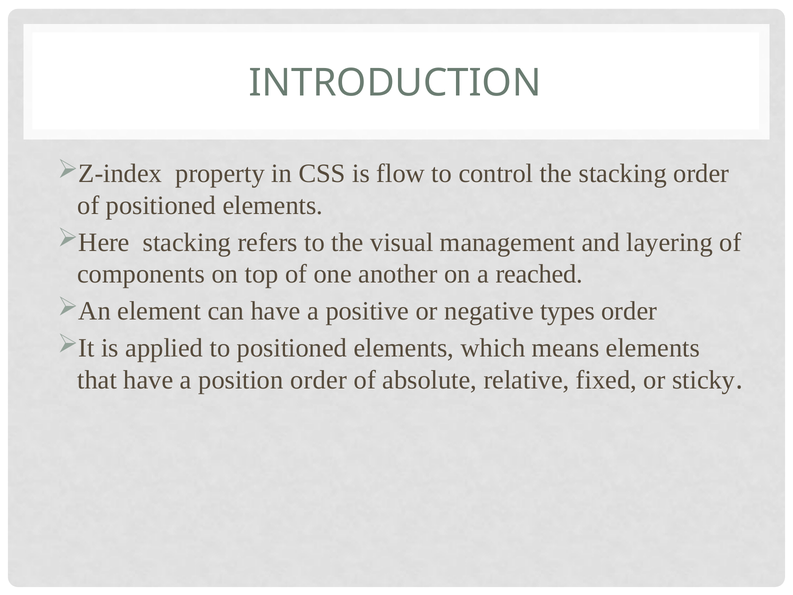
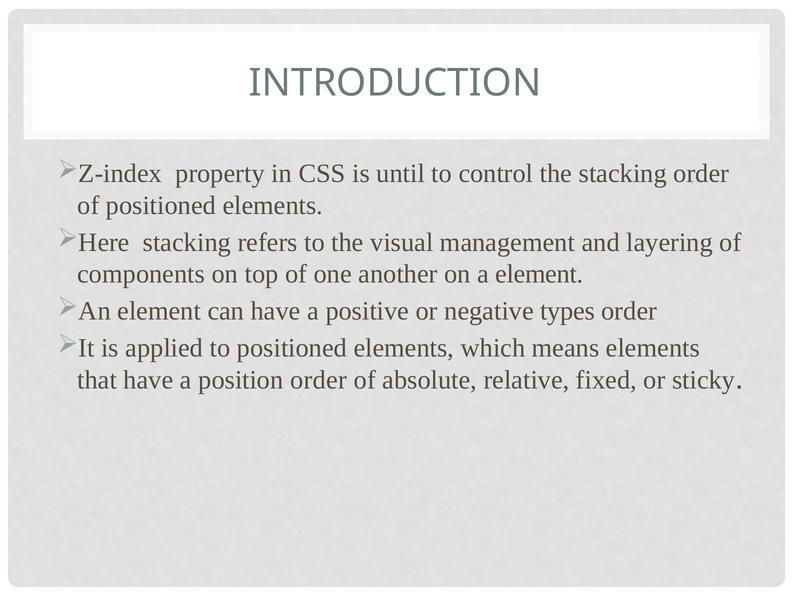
flow: flow -> until
a reached: reached -> element
